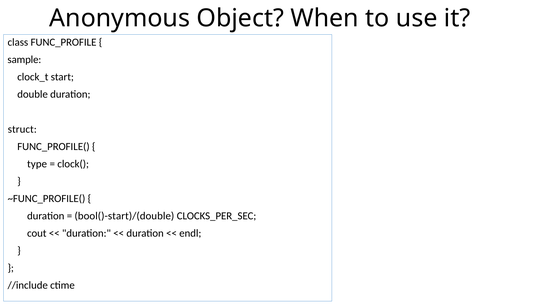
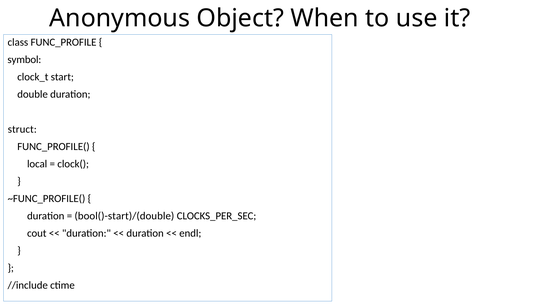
sample: sample -> symbol
type: type -> local
